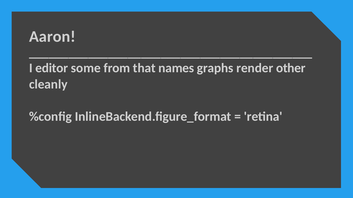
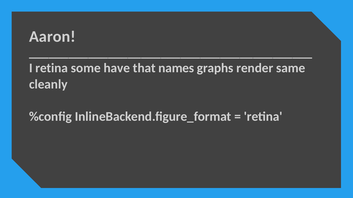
I editor: editor -> retina
from: from -> have
other: other -> same
